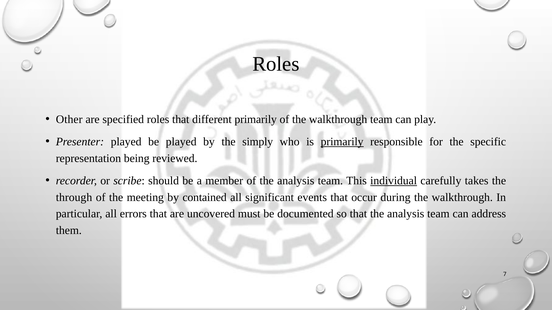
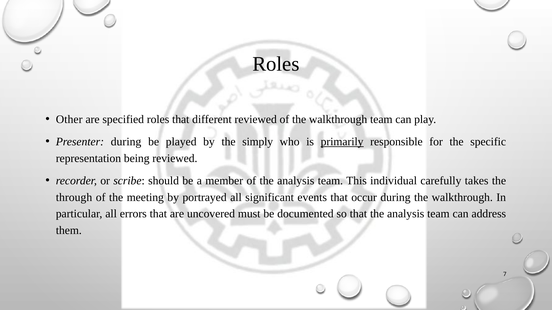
different primarily: primarily -> reviewed
Presenter played: played -> during
individual underline: present -> none
contained: contained -> portrayed
